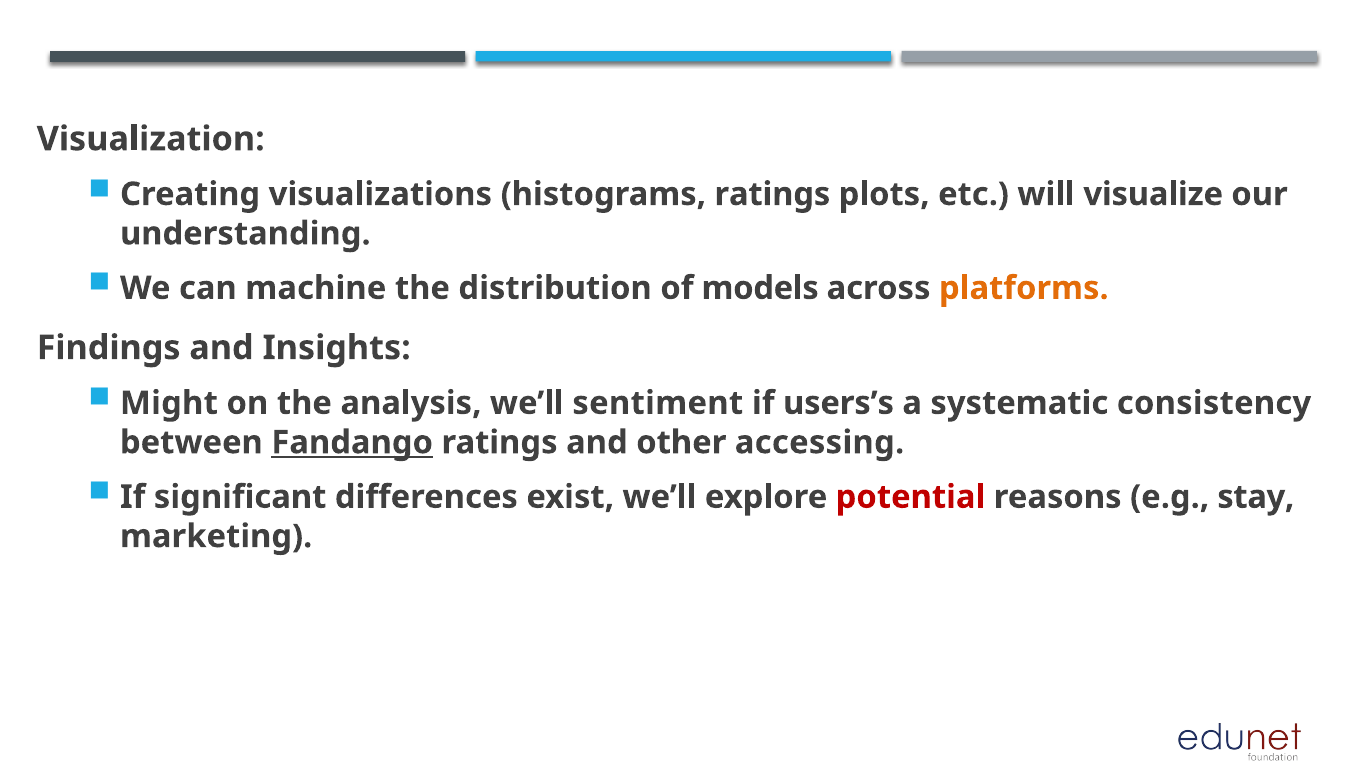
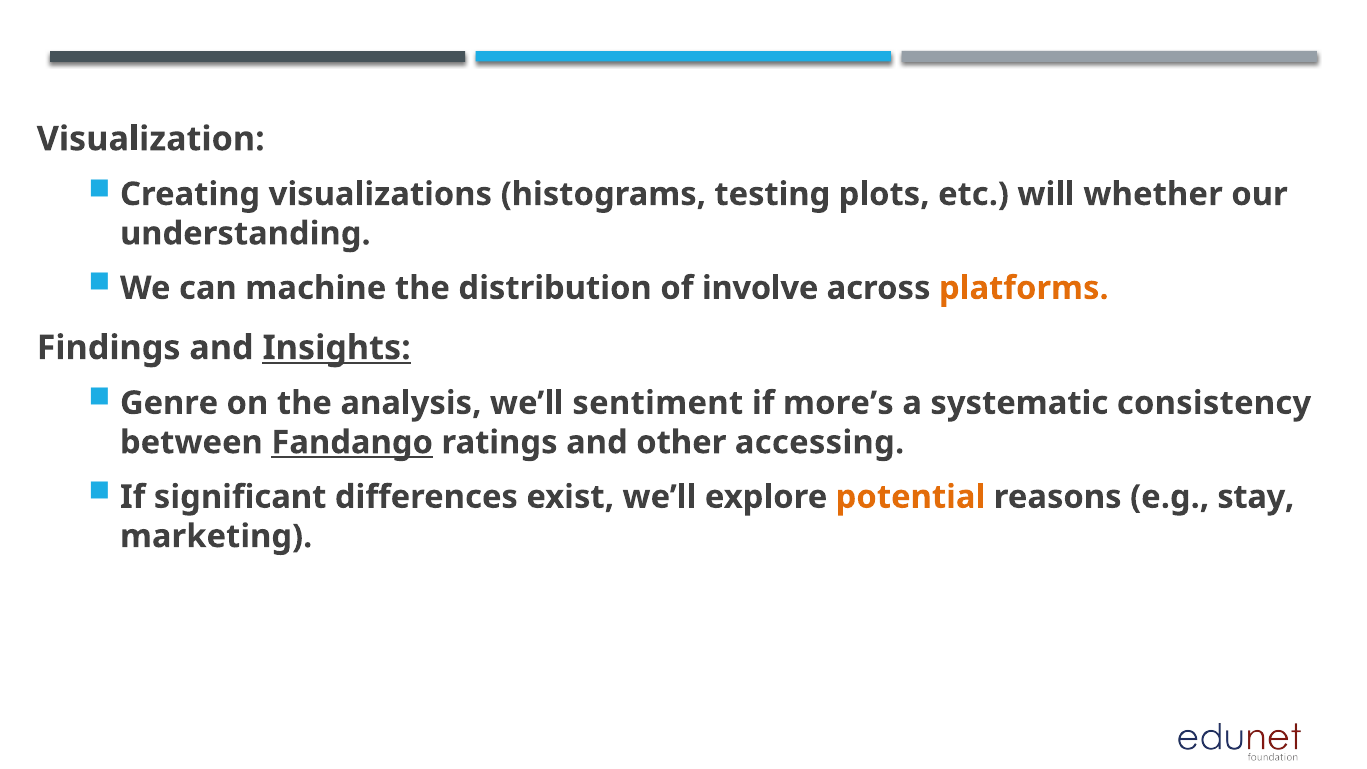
histograms ratings: ratings -> testing
visualize: visualize -> whether
models: models -> involve
Insights underline: none -> present
Might: Might -> Genre
users’s: users’s -> more’s
potential colour: red -> orange
